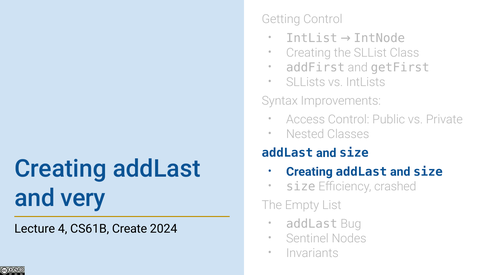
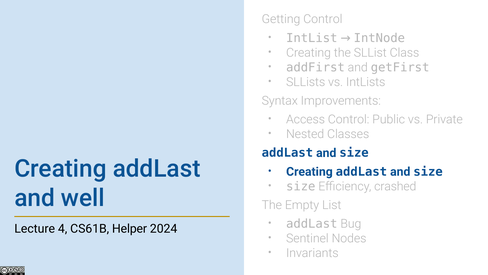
very: very -> well
Create: Create -> Helper
